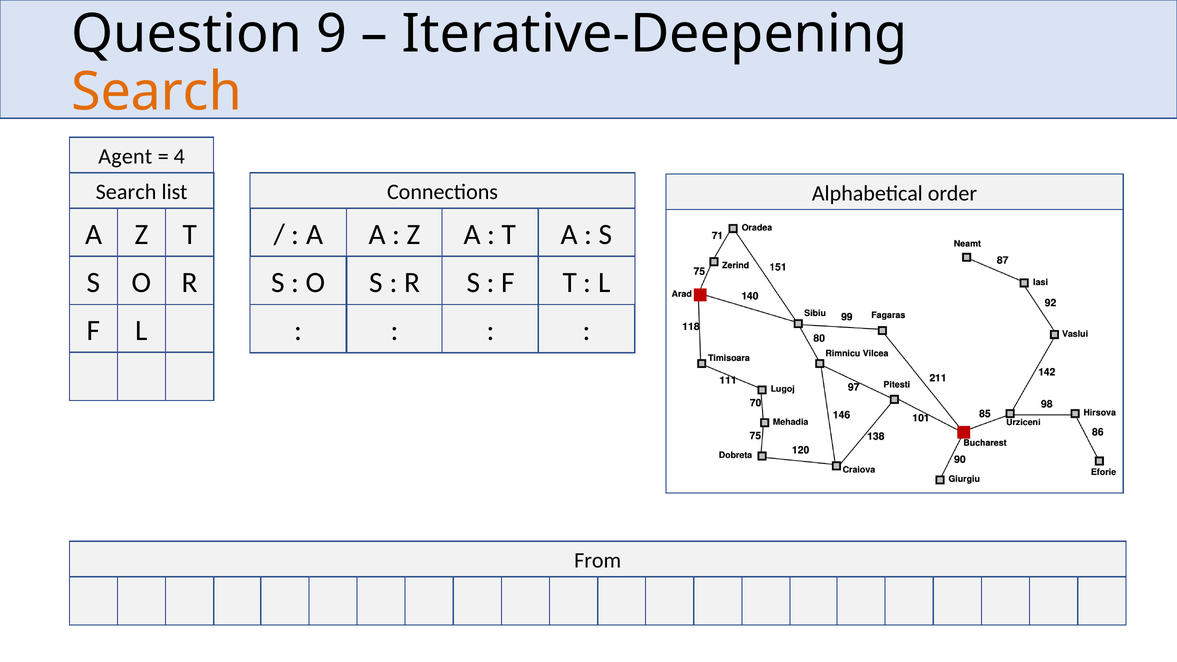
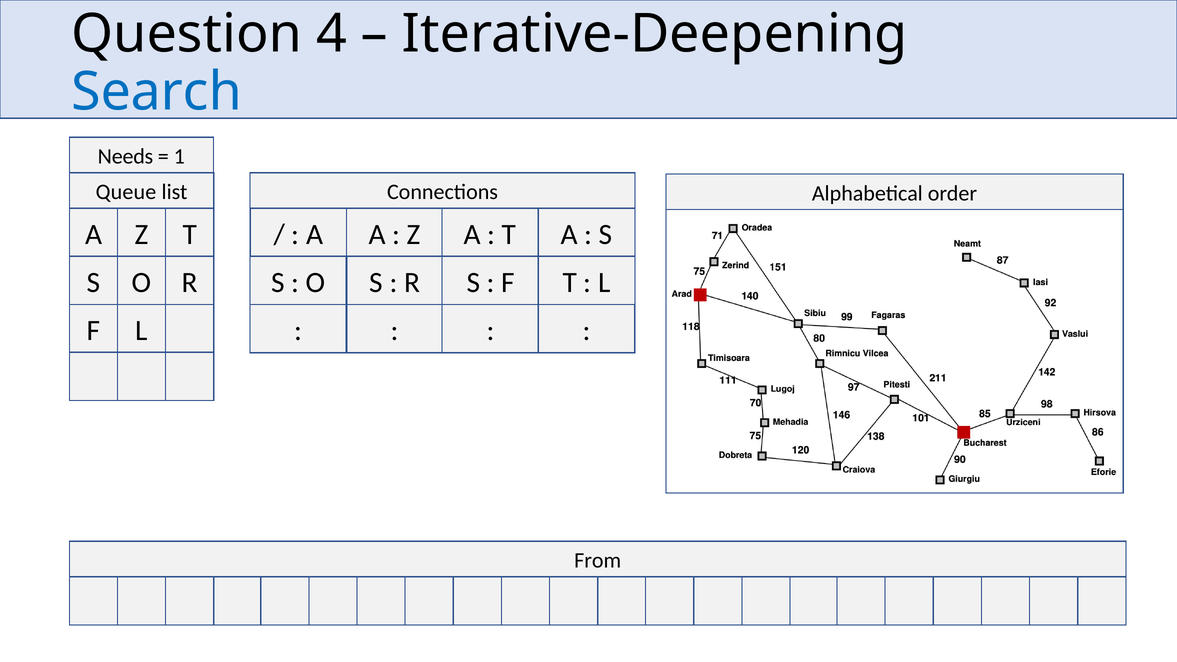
9: 9 -> 4
Search at (157, 92) colour: orange -> blue
Agent: Agent -> Needs
4: 4 -> 1
Search at (126, 192): Search -> Queue
